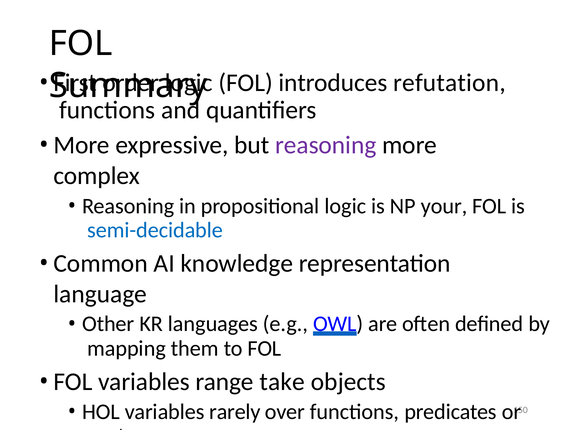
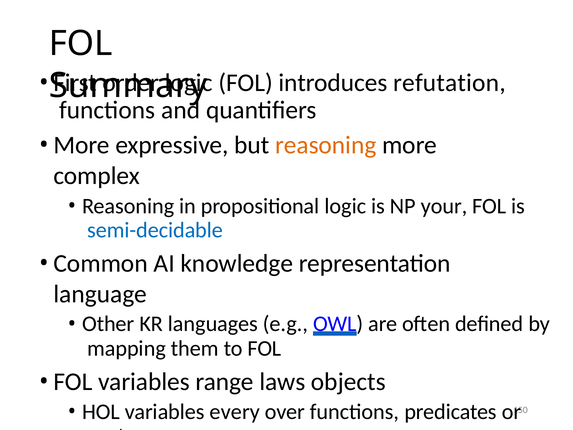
reasoning at (326, 145) colour: purple -> orange
take: take -> laws
rarely: rarely -> every
